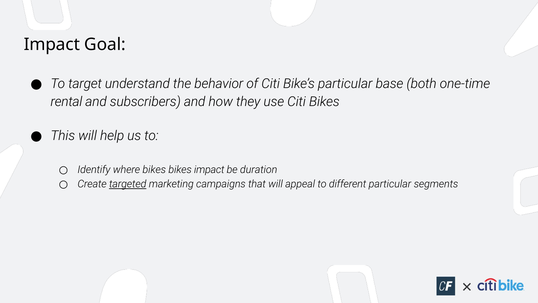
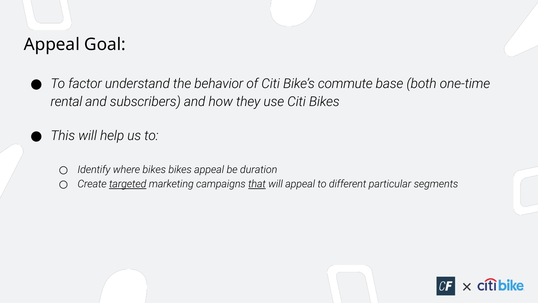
Impact at (52, 44): Impact -> Appeal
target: target -> factor
Bike’s particular: particular -> commute
bikes impact: impact -> appeal
that underline: none -> present
